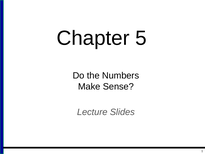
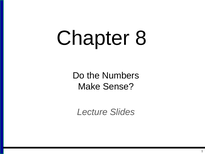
5: 5 -> 8
